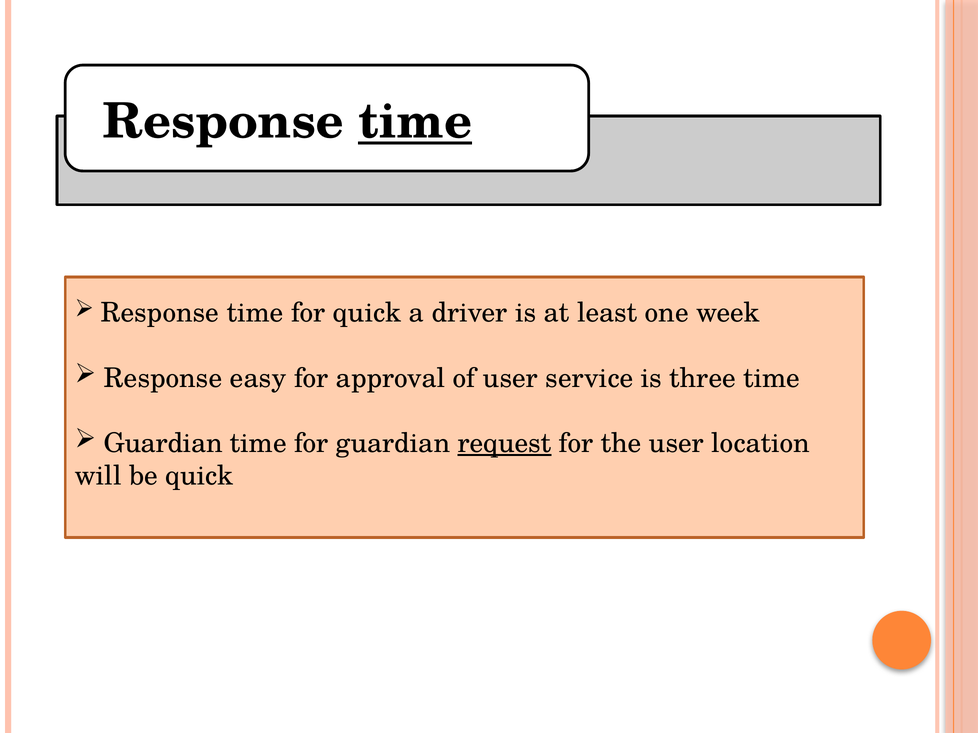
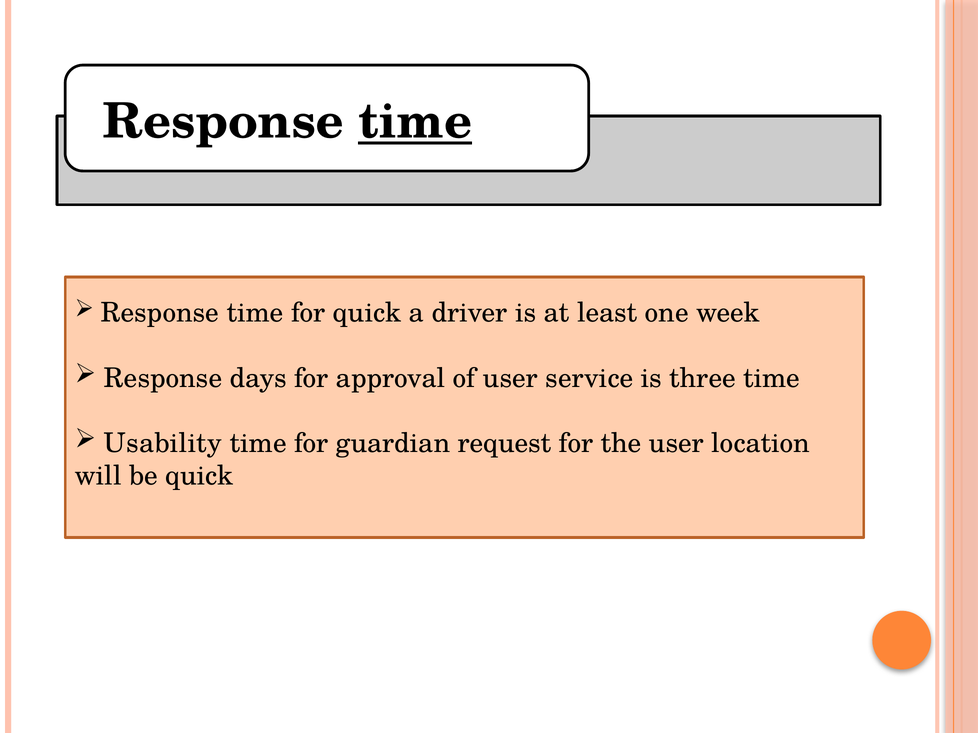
easy: easy -> days
Guardian at (163, 444): Guardian -> Usability
request underline: present -> none
